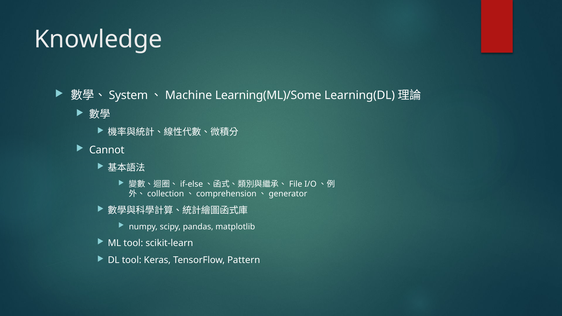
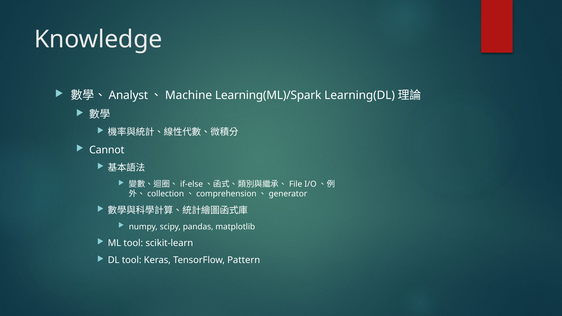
System: System -> Analyst
Learning(ML)/Some: Learning(ML)/Some -> Learning(ML)/Spark
